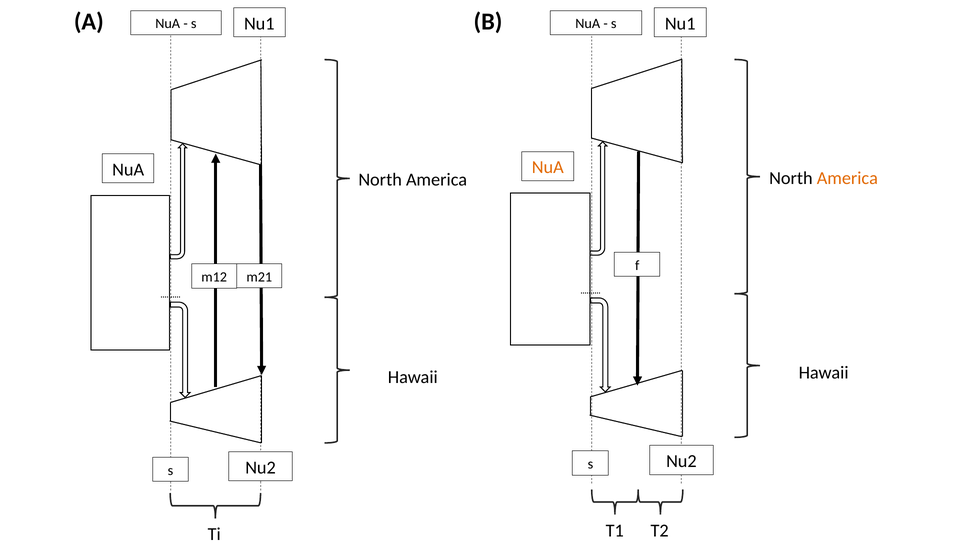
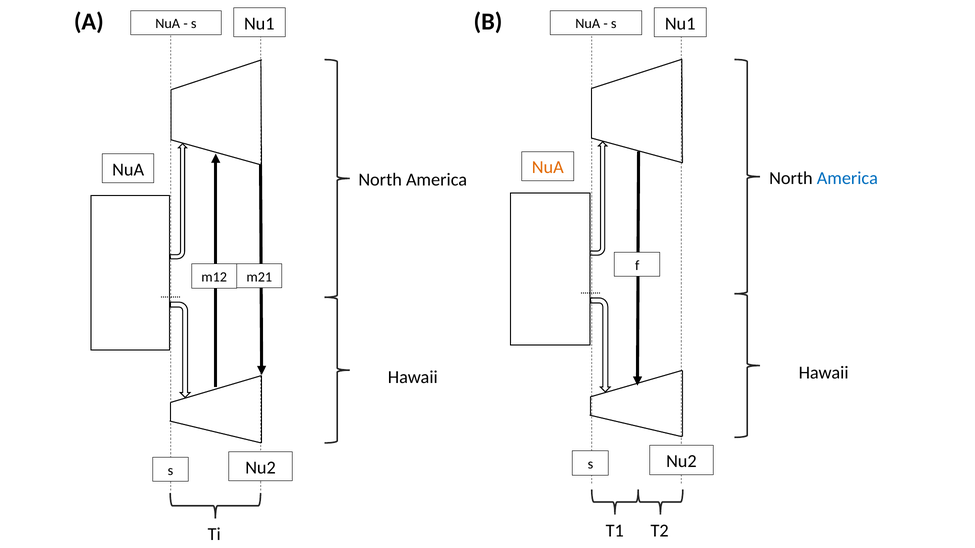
America at (847, 178) colour: orange -> blue
